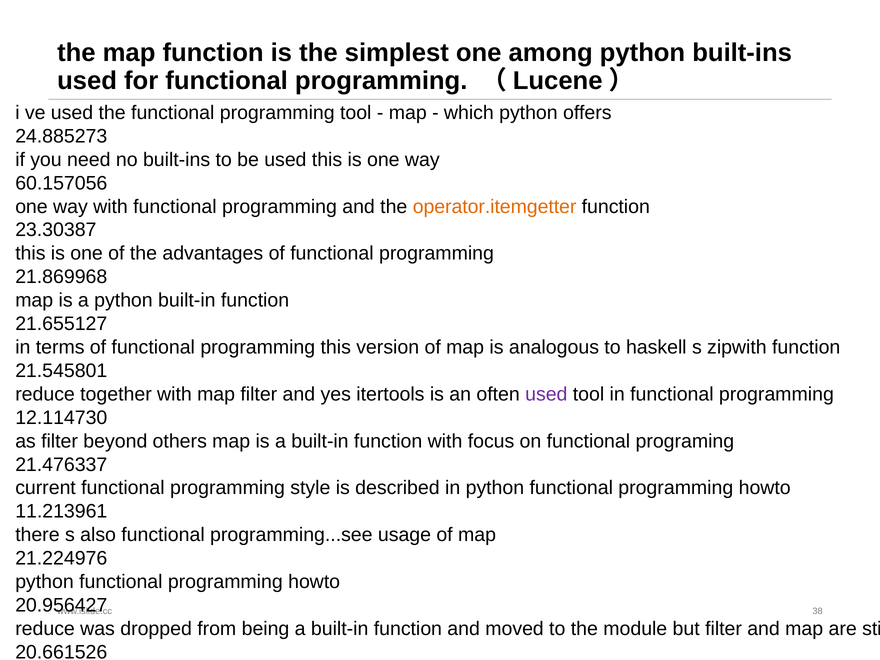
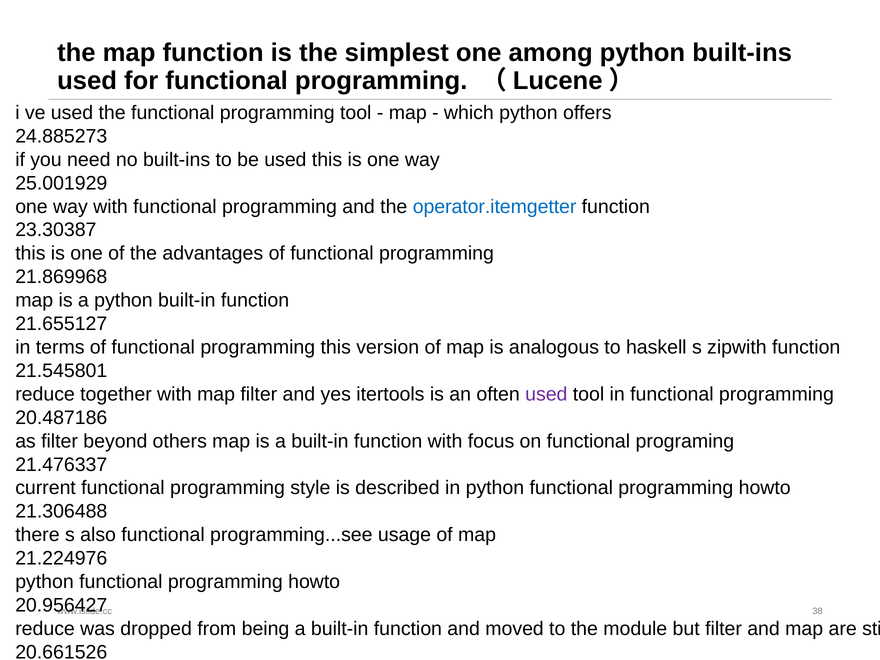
60.157056: 60.157056 -> 25.001929
operator.itemgetter colour: orange -> blue
12.114730: 12.114730 -> 20.487186
11.213961: 11.213961 -> 21.306488
